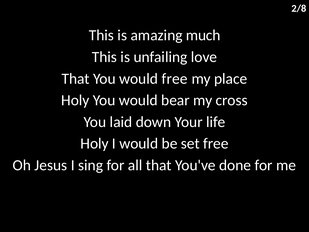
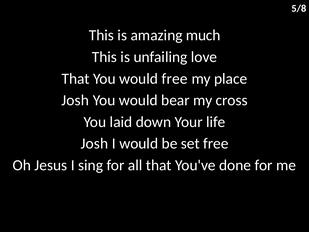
2/8: 2/8 -> 5/8
Holy at (75, 100): Holy -> Josh
Holy at (95, 143): Holy -> Josh
